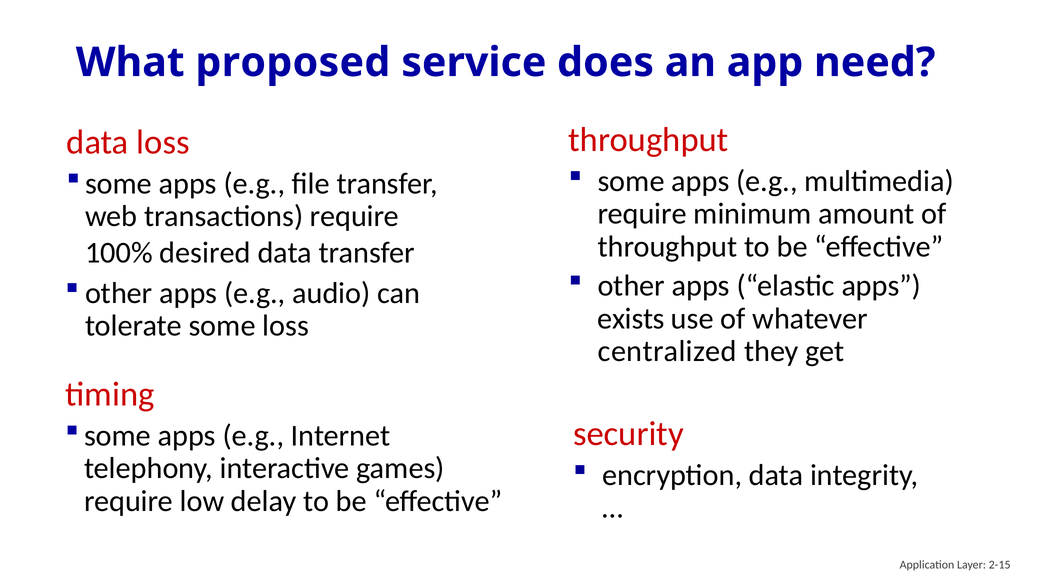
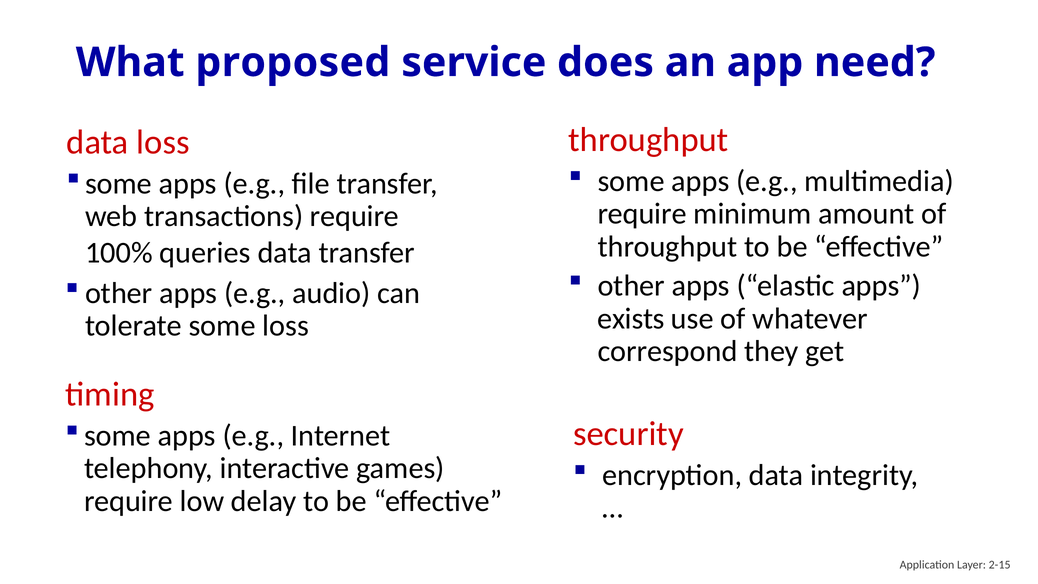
desired: desired -> queries
centralized: centralized -> correspond
